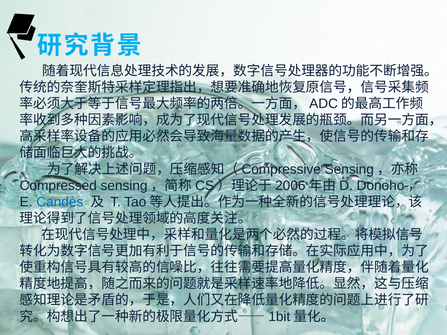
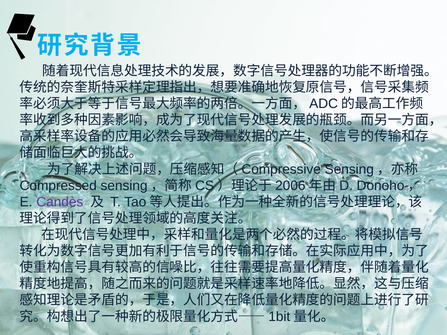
Candès colour: blue -> purple
